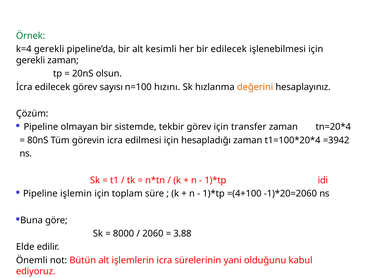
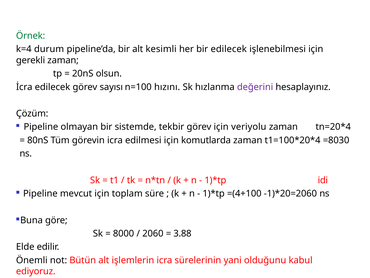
k=4 gerekli: gerekli -> durum
değerini colour: orange -> purple
transfer: transfer -> veriyolu
hesapladığı: hesapladığı -> komutlarda
=3942: =3942 -> =8030
işlemin: işlemin -> mevcut
